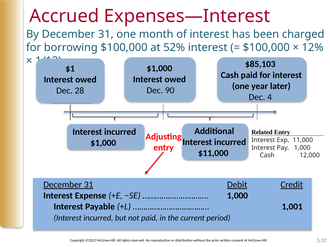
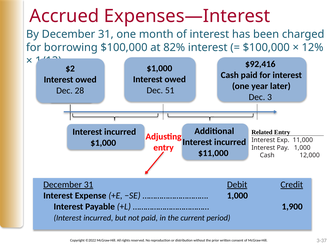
52%: 52% -> 82%
$85,103: $85,103 -> $92,416
$1: $1 -> $2
90: 90 -> 51
4: 4 -> 3
1,001: 1,001 -> 1,900
